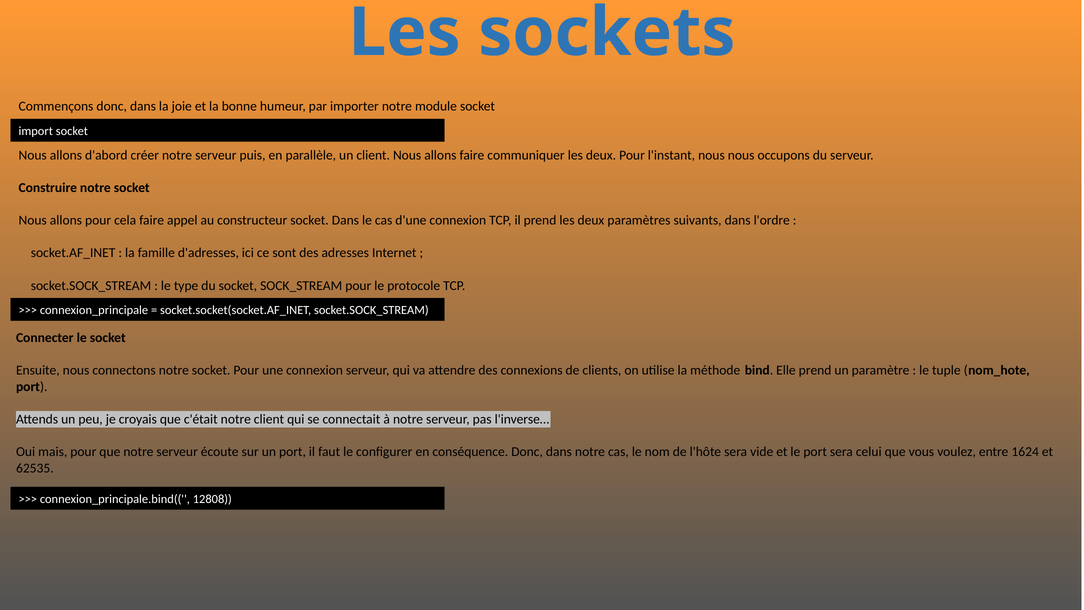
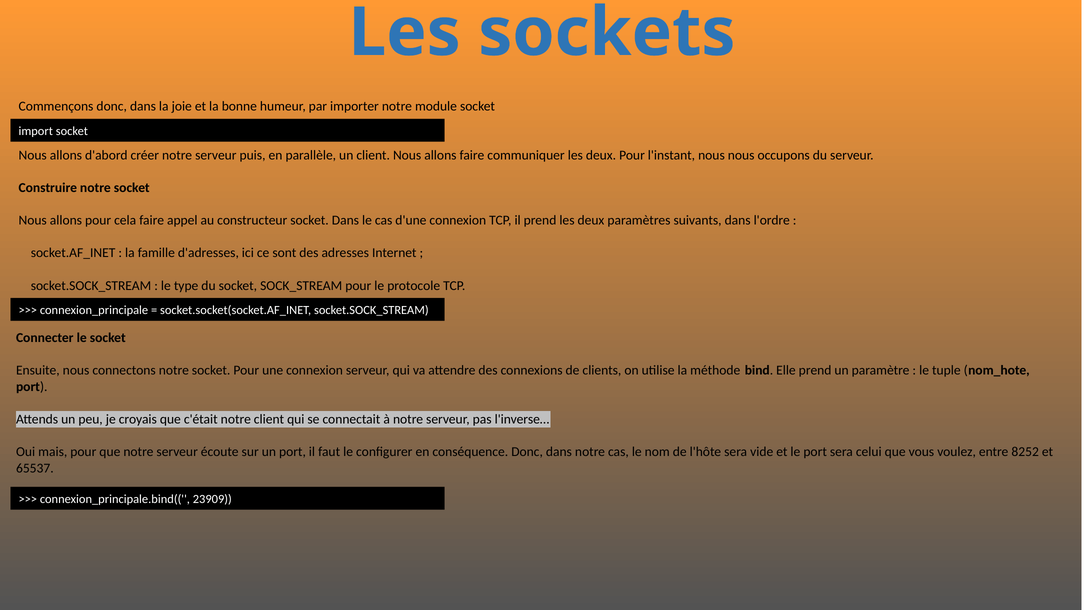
1624: 1624 -> 8252
62535: 62535 -> 65537
12808: 12808 -> 23909
